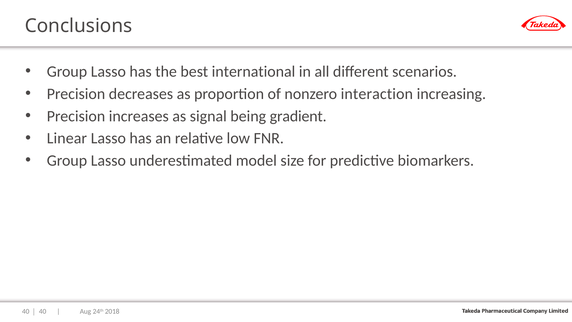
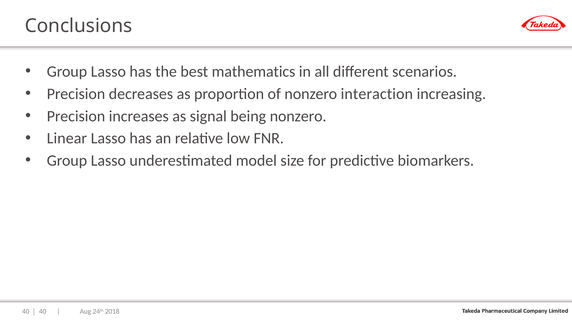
international: international -> mathematics
being gradient: gradient -> nonzero
